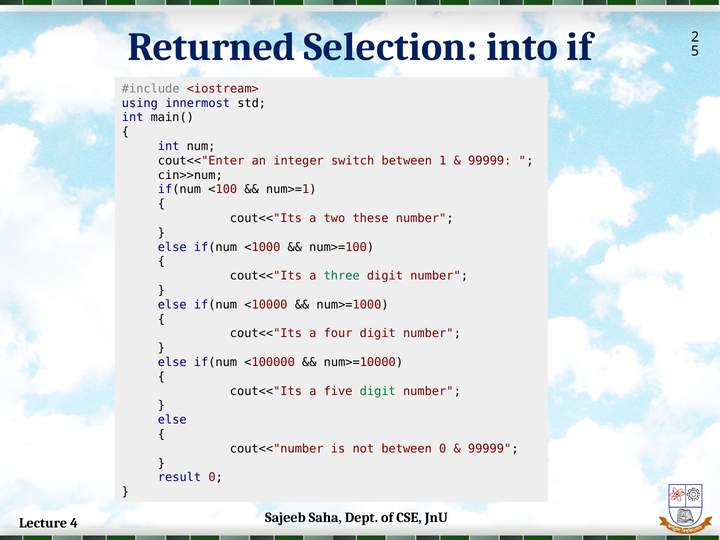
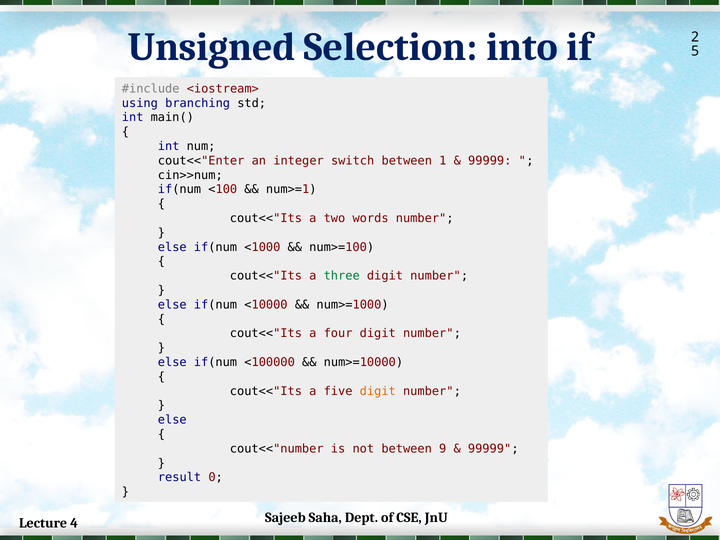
Returned: Returned -> Unsigned
innermost: innermost -> branching
these: these -> words
digit at (378, 391) colour: green -> orange
between 0: 0 -> 9
